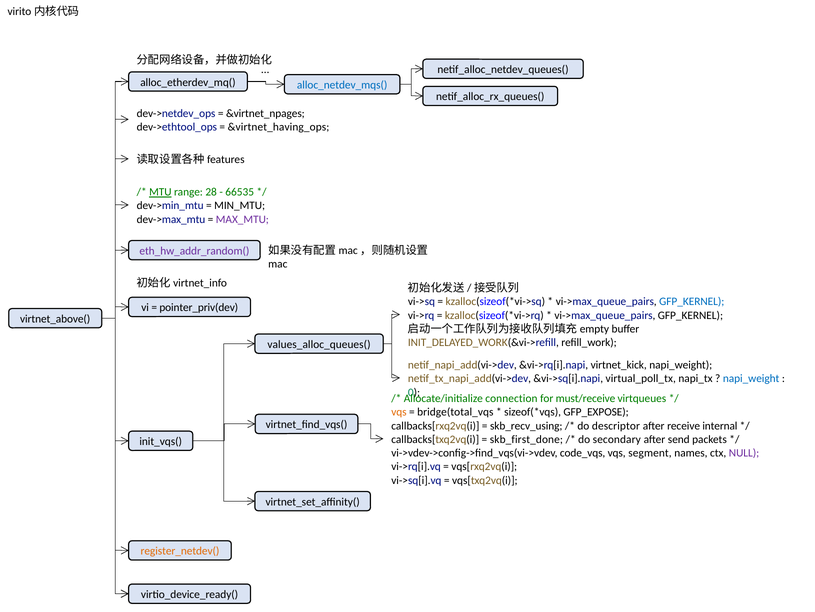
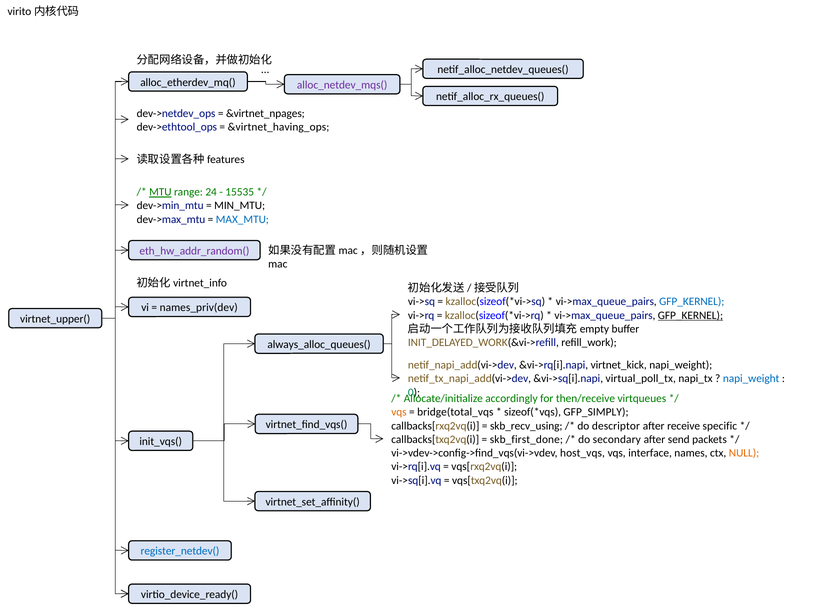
alloc_netdev_mqs( colour: blue -> purple
28: 28 -> 24
66535: 66535 -> 15535
MAX_MTU colour: purple -> blue
pointer_priv(dev: pointer_priv(dev -> names_priv(dev
GFP_KERNEL at (690, 315) underline: none -> present
virtnet_above(: virtnet_above( -> virtnet_upper(
values_alloc_queues(: values_alloc_queues( -> always_alloc_queues(
connection: connection -> accordingly
must/receive: must/receive -> then/receive
GFP_EXPOSE: GFP_EXPOSE -> GFP_SIMPLY
internal: internal -> specific
code_vqs: code_vqs -> host_vqs
segment: segment -> interface
NULL colour: purple -> orange
register_netdev( colour: orange -> blue
